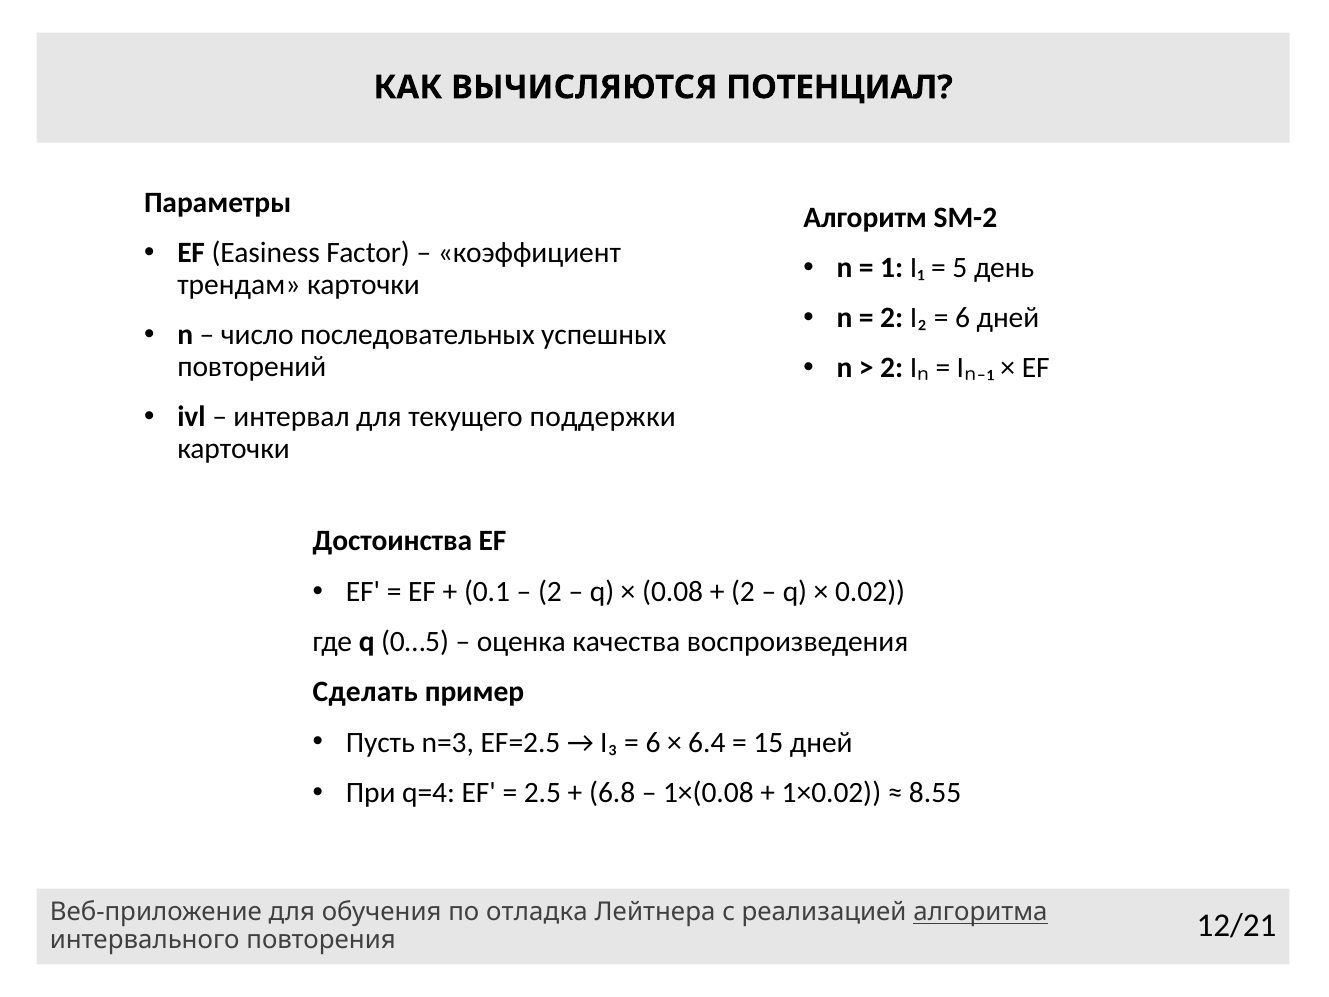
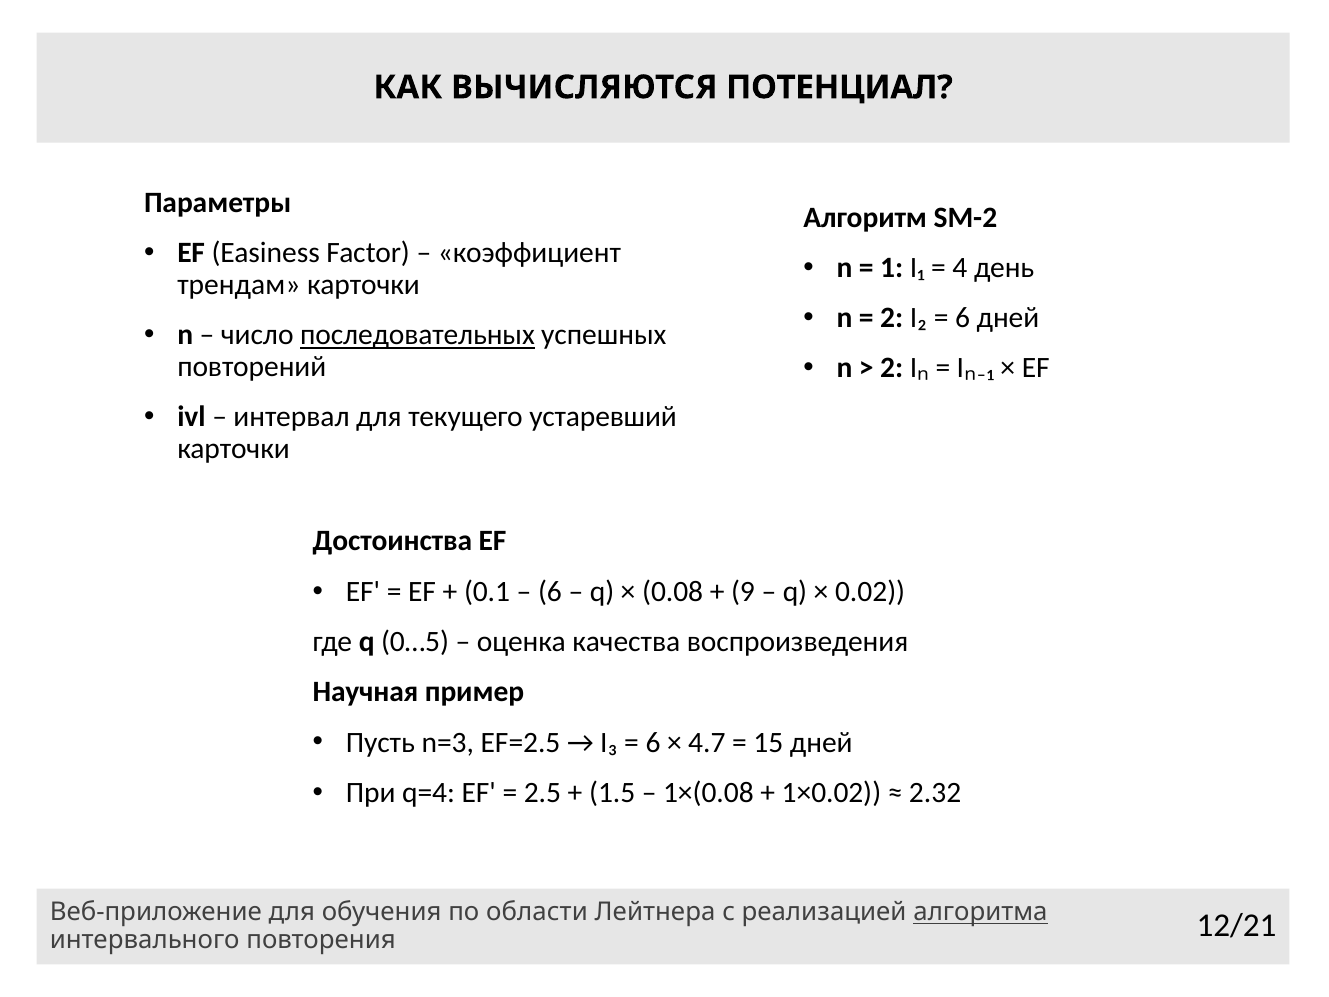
5: 5 -> 4
последовательных underline: none -> present
поддержки: поддержки -> устаревший
2 at (550, 591): 2 -> 6
2 at (743, 591): 2 -> 9
Сделать: Сделать -> Научная
6.4: 6.4 -> 4.7
6.8: 6.8 -> 1.5
8.55: 8.55 -> 2.32
отладка: отладка -> области
